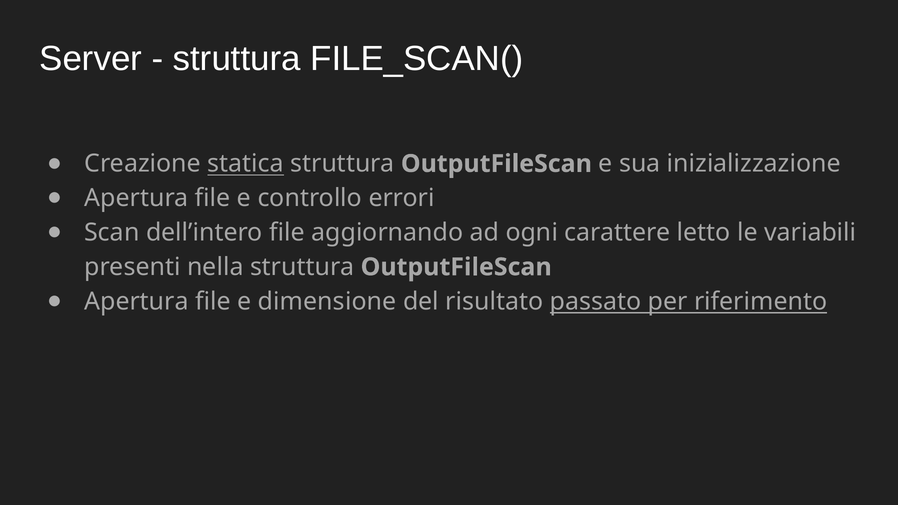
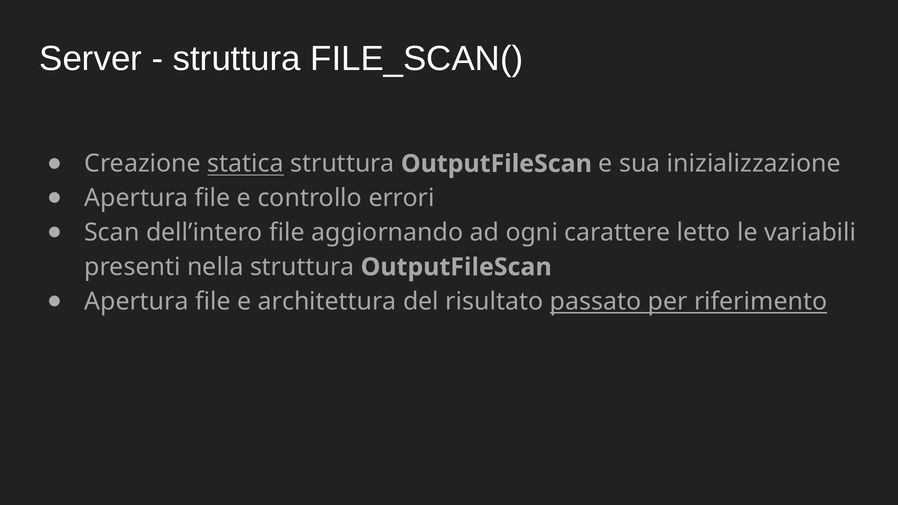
dimensione: dimensione -> architettura
